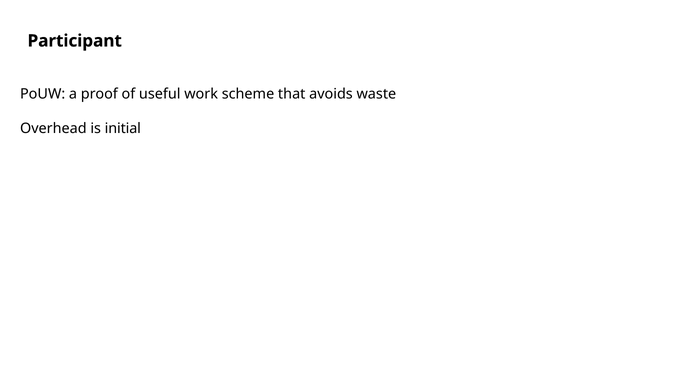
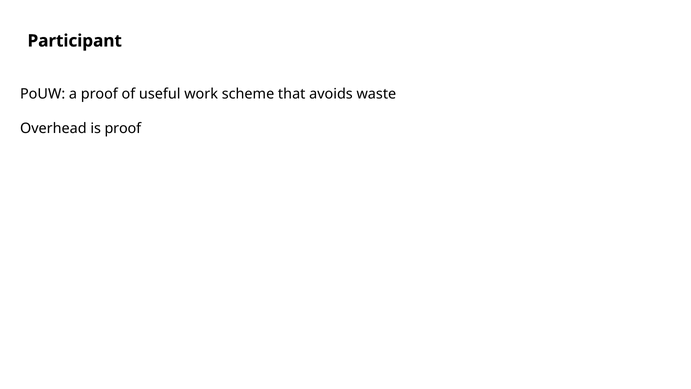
is initial: initial -> proof
